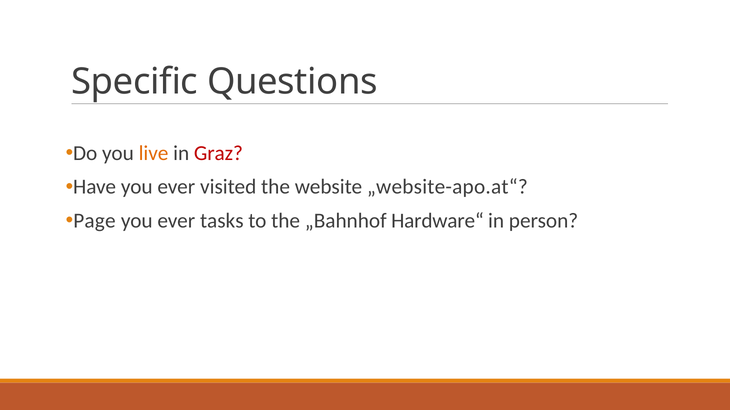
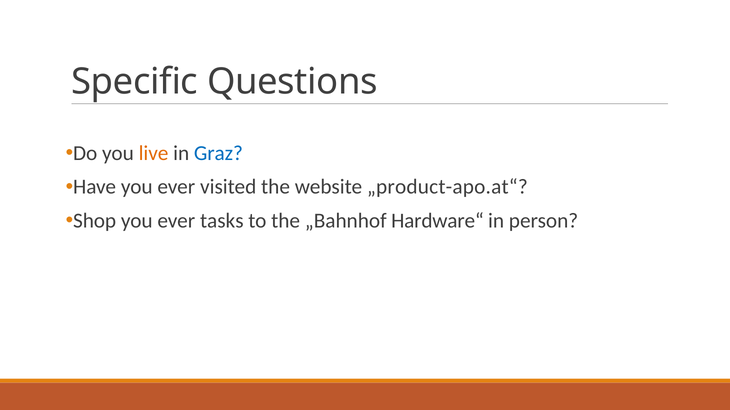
Graz colour: red -> blue
„website-apo.at“: „website-apo.at“ -> „product-apo.at“
Page: Page -> Shop
